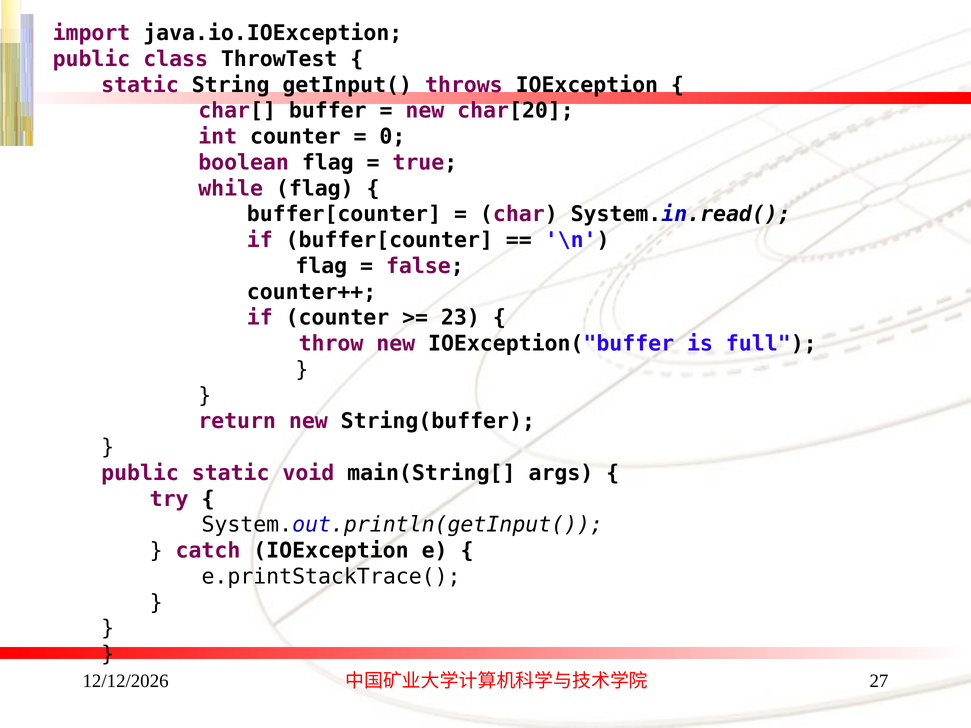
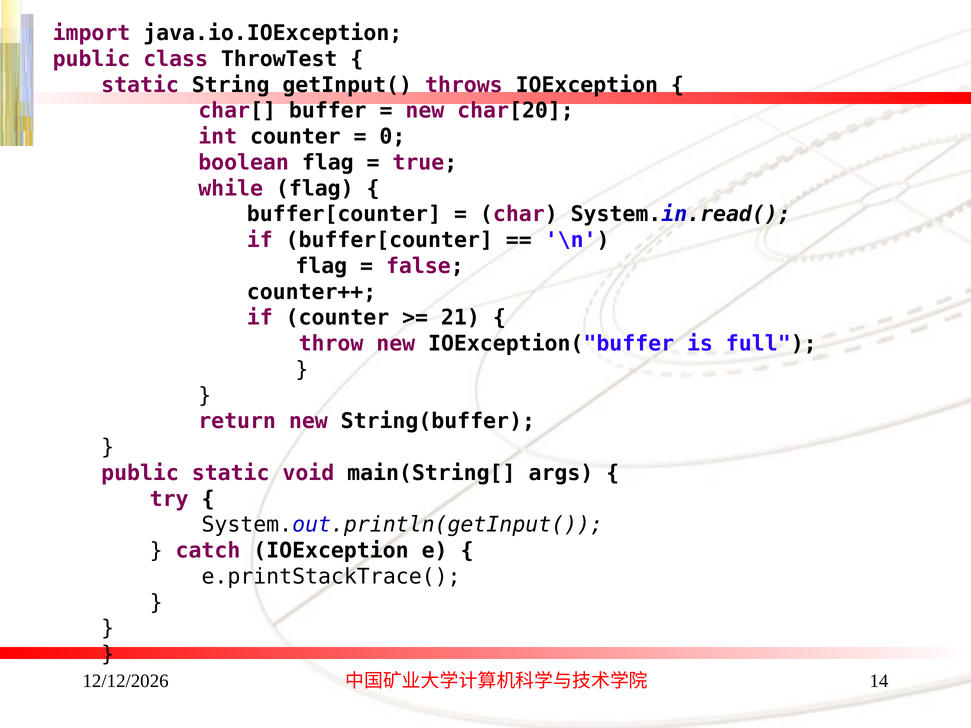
23: 23 -> 21
27: 27 -> 14
